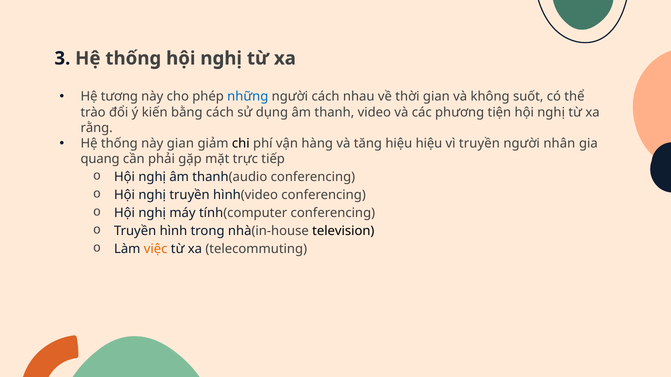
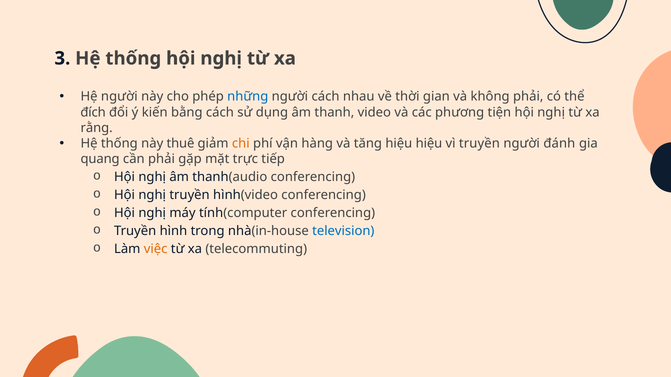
Hệ tương: tương -> người
không suốt: suốt -> phải
trào: trào -> đích
này gian: gian -> thuê
chi colour: black -> orange
nhân: nhân -> đánh
television colour: black -> blue
